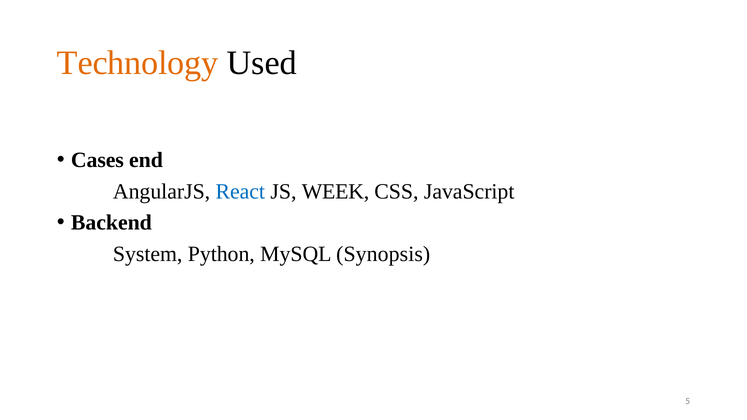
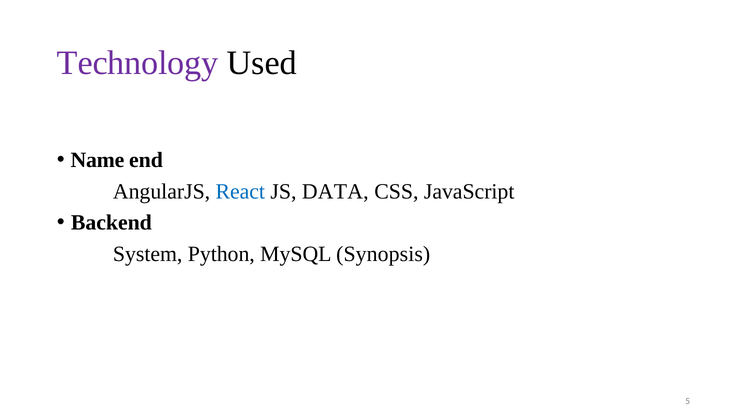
Technology colour: orange -> purple
Cases: Cases -> Name
WEEK: WEEK -> DATA
